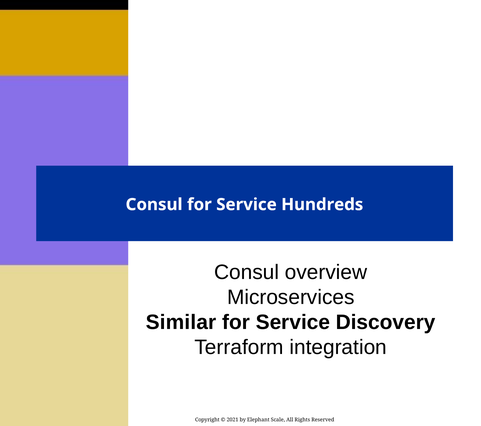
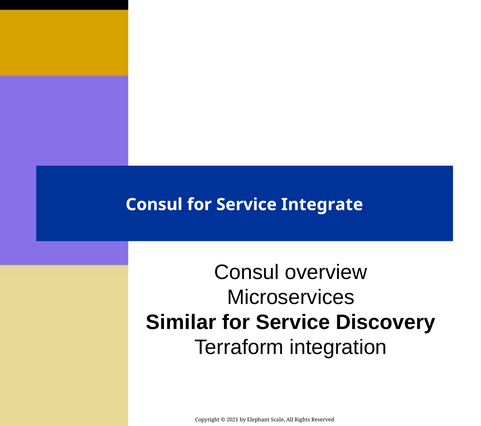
Hundreds: Hundreds -> Integrate
